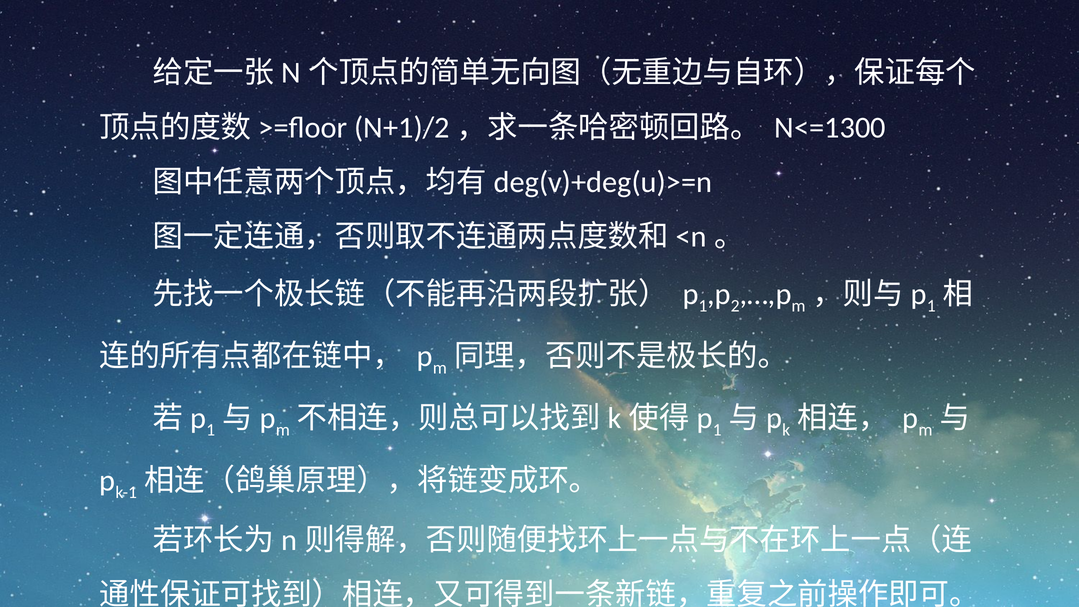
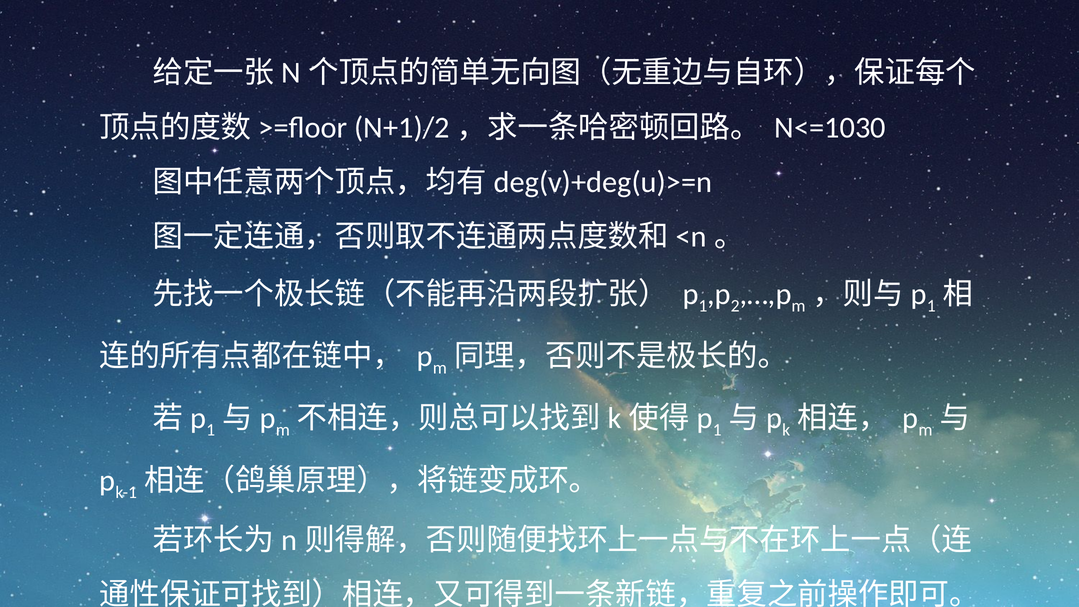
N<=1300: N<=1300 -> N<=1030
